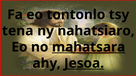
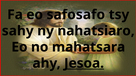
tontonlo: tontonlo -> safosafo
tena: tena -> sahy
mahatsara underline: present -> none
